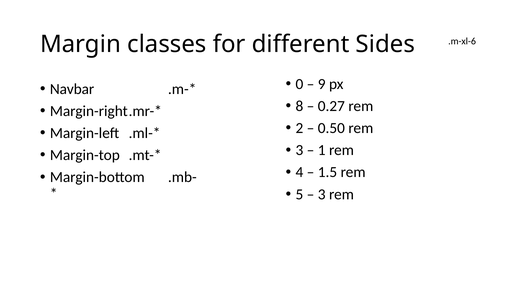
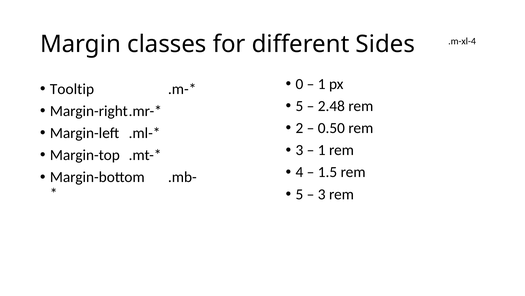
.m-xl-6: .m-xl-6 -> .m-xl-4
9 at (322, 84): 9 -> 1
Navbar: Navbar -> Tooltip
8 at (299, 106): 8 -> 5
0.27: 0.27 -> 2.48
